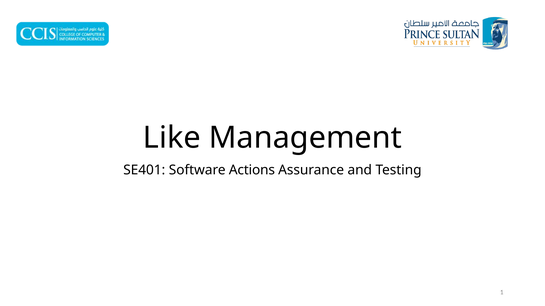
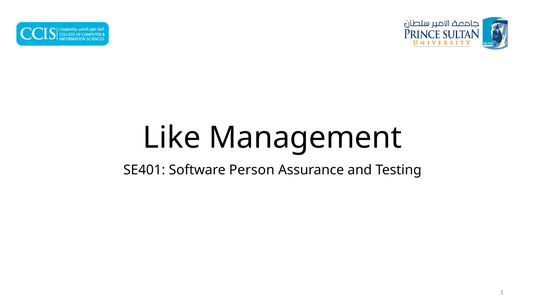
Actions: Actions -> Person
